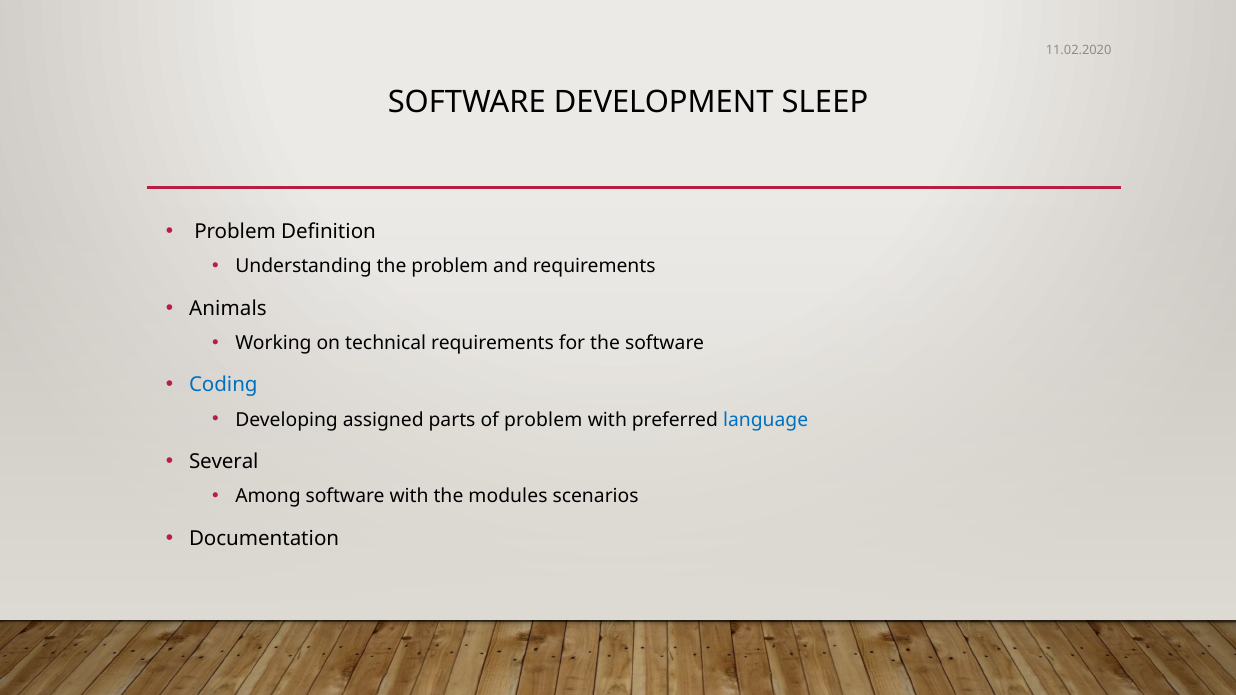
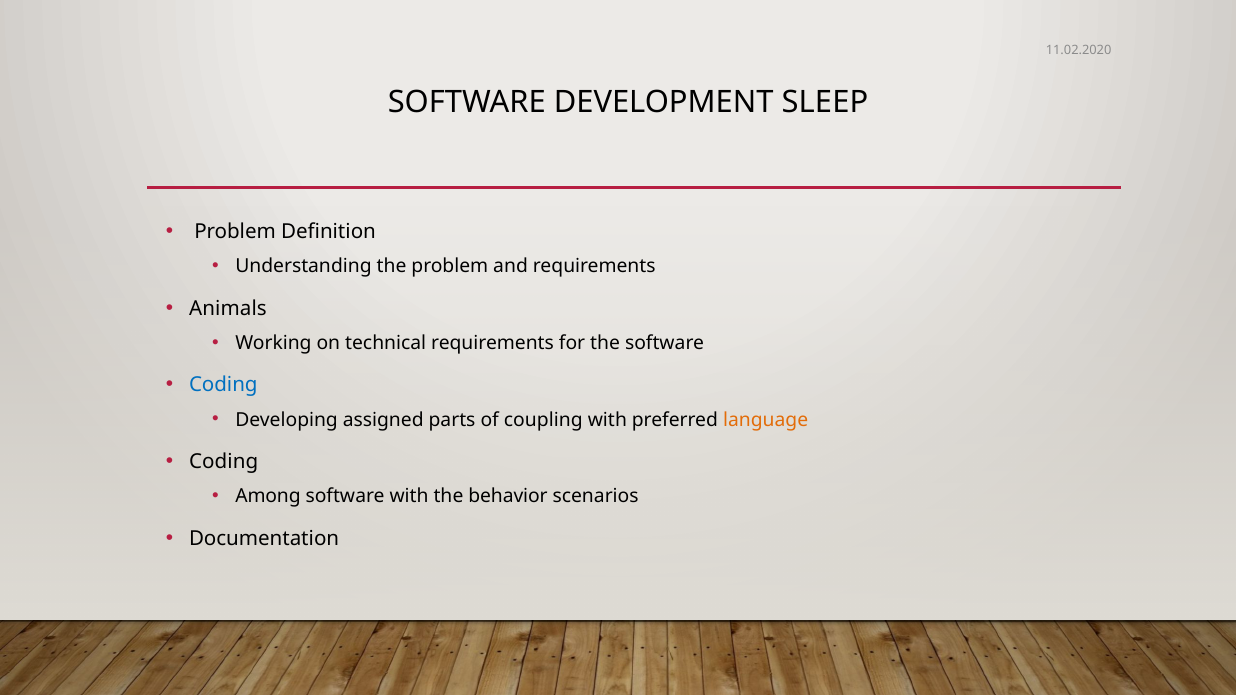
of problem: problem -> coupling
language colour: blue -> orange
Several at (224, 462): Several -> Coding
modules: modules -> behavior
